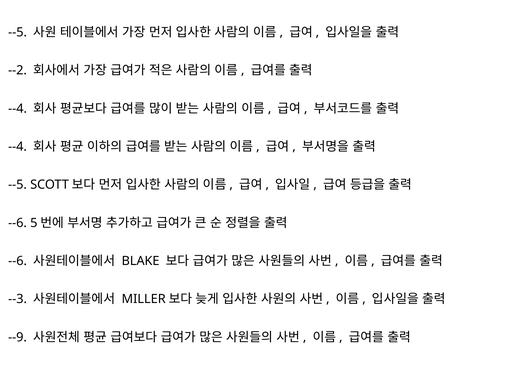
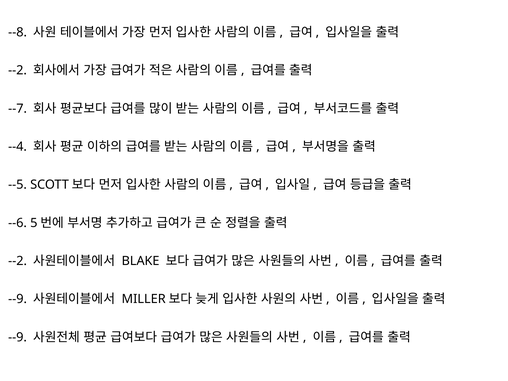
--5 at (18, 32): --5 -> --8
--4 at (18, 109): --4 -> --7
--6 at (18, 261): --6 -> --2
--3 at (18, 299): --3 -> --9
